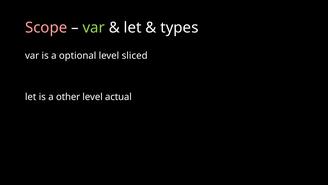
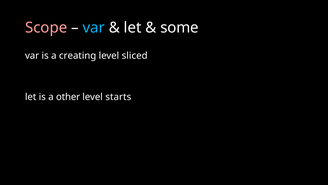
var at (94, 28) colour: light green -> light blue
types: types -> some
optional: optional -> creating
actual: actual -> starts
